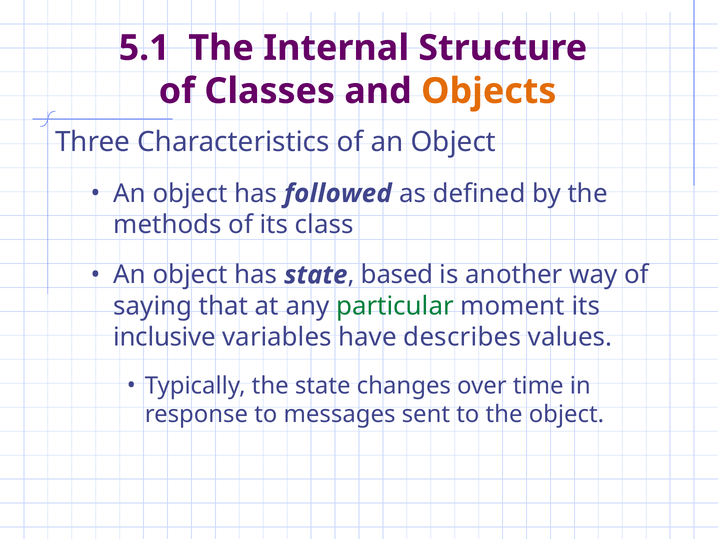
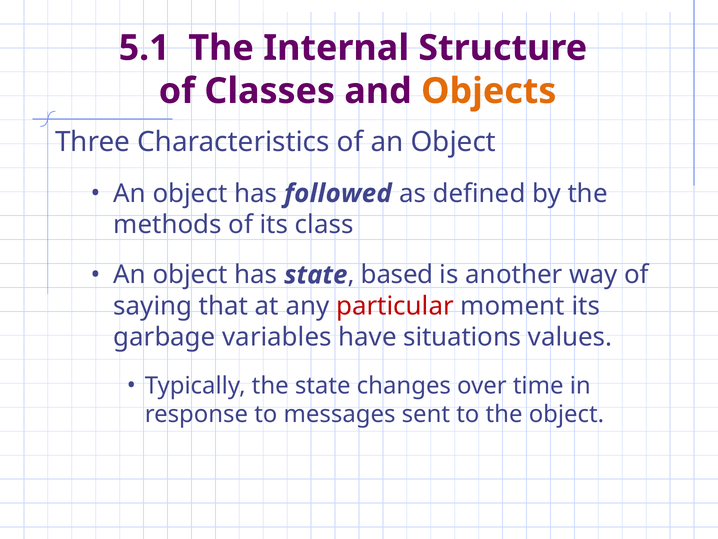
particular colour: green -> red
inclusive: inclusive -> garbage
describes: describes -> situations
